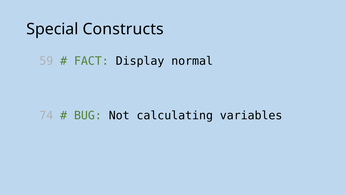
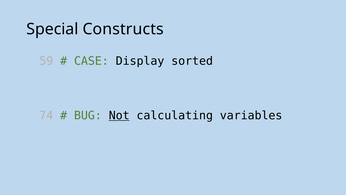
FACT: FACT -> CASE
normal: normal -> sorted
Not underline: none -> present
